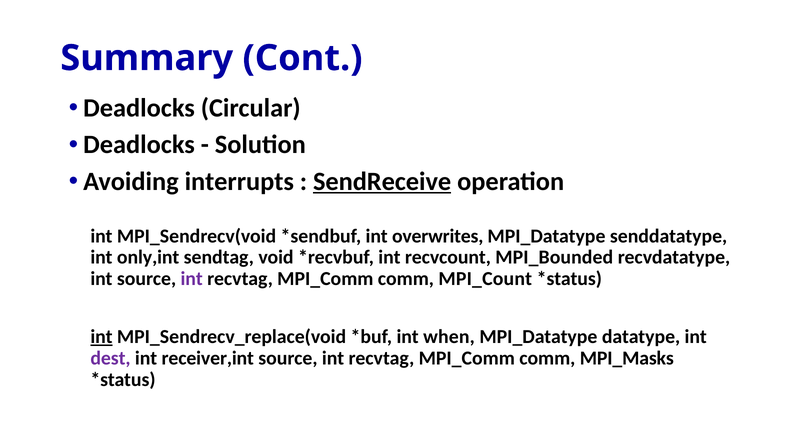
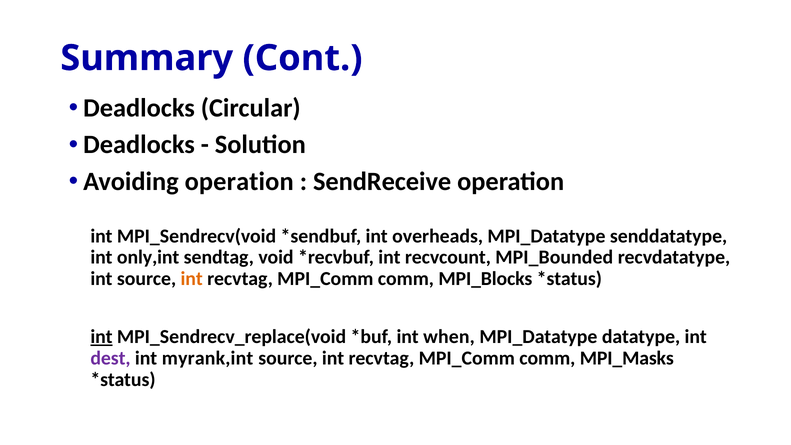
Avoiding interrupts: interrupts -> operation
SendReceive underline: present -> none
overwrites: overwrites -> overheads
int at (192, 279) colour: purple -> orange
MPI_Count: MPI_Count -> MPI_Blocks
receiver,int: receiver,int -> myrank,int
